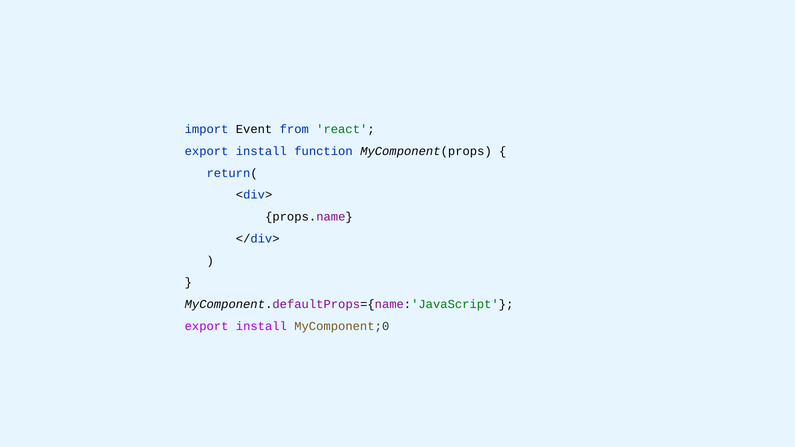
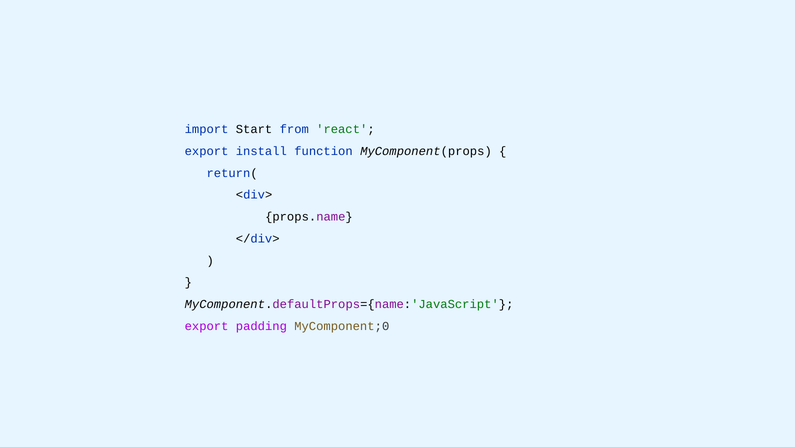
Event: Event -> Start
install at (261, 326): install -> padding
